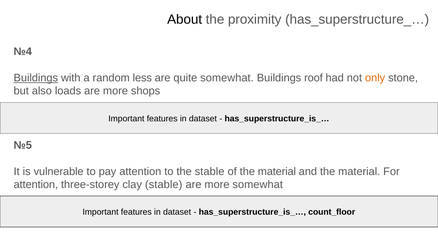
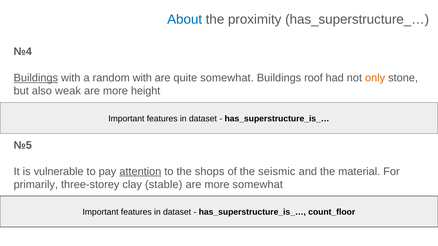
About colour: black -> blue
random less: less -> with
loads: loads -> weak
shops: shops -> height
attention at (140, 172) underline: none -> present
the stable: stable -> shops
of the material: material -> seismic
attention at (36, 185): attention -> primarily
